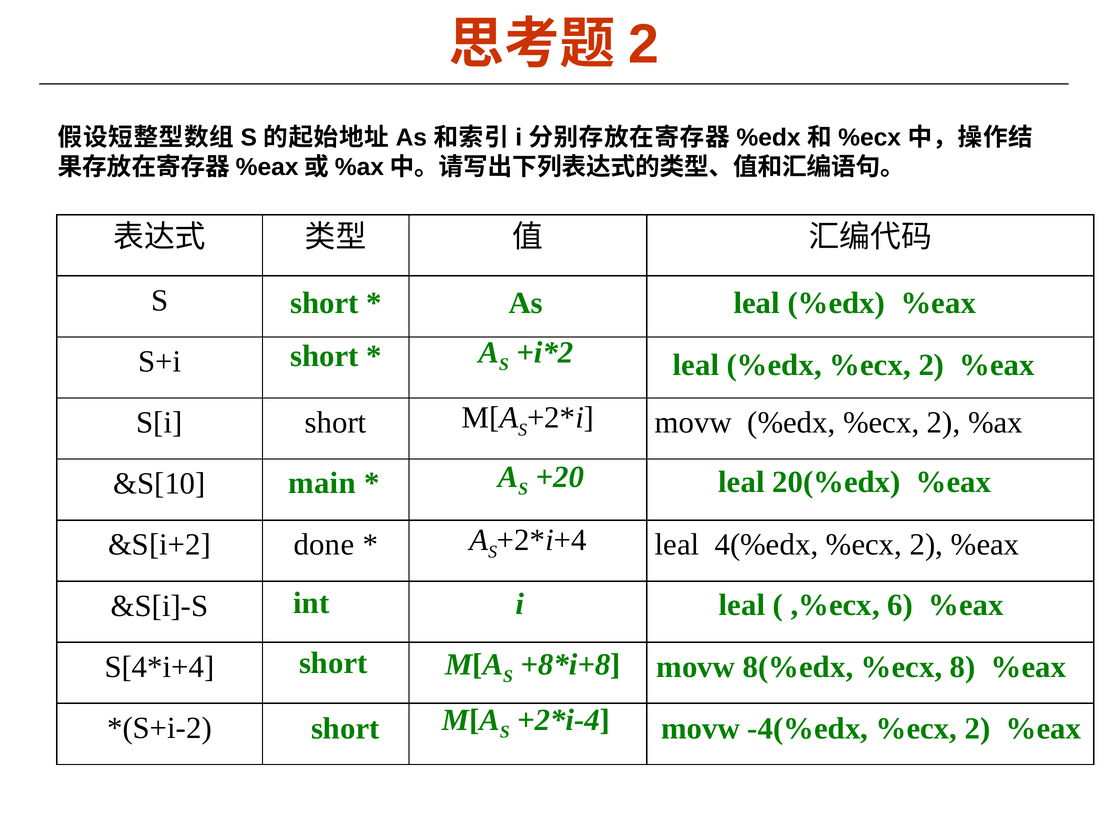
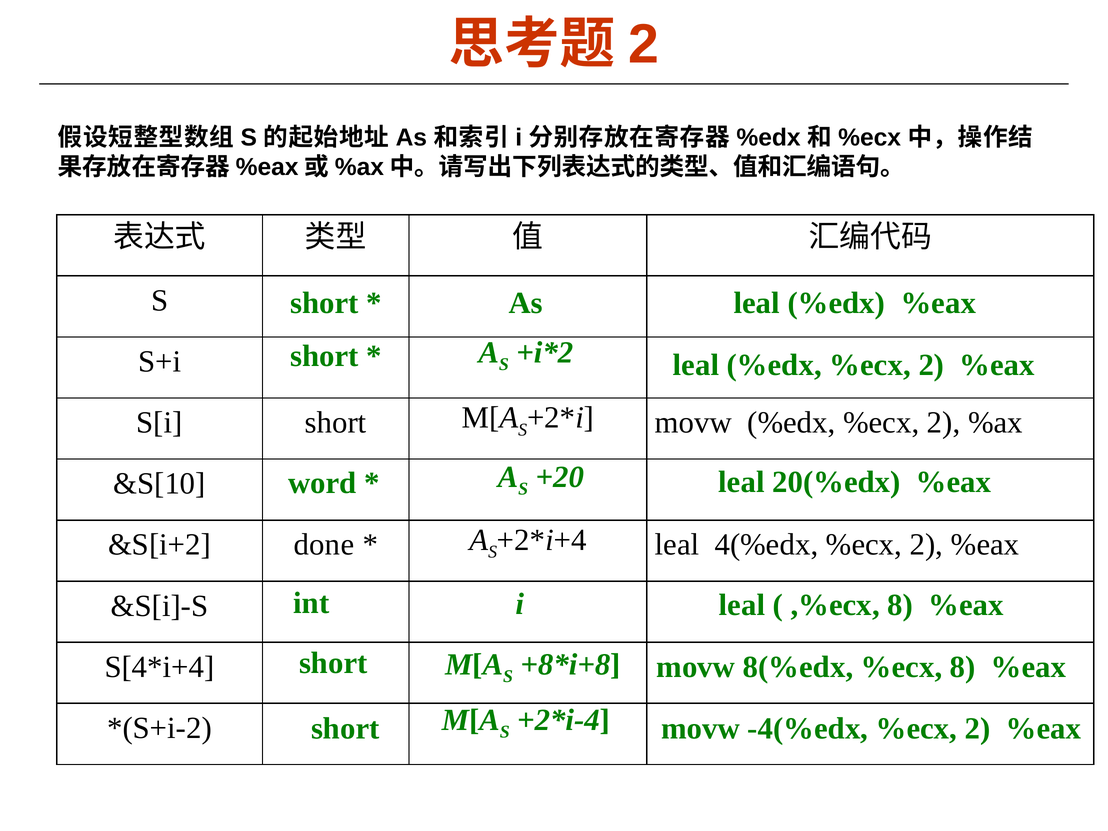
main: main -> word
,%ecx 6: 6 -> 8
